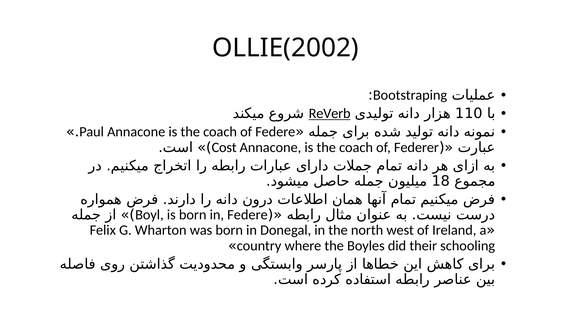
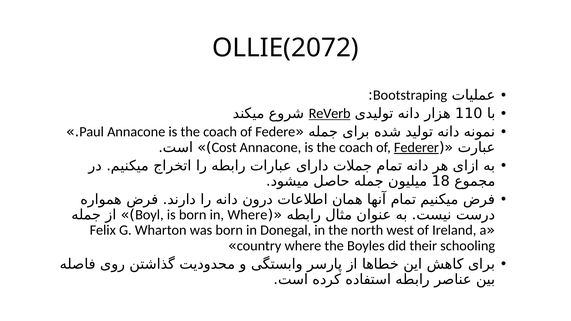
OLLIE(2002: OLLIE(2002 -> OLLIE(2072
Federer underline: none -> present
in Federe: Federe -> Where
